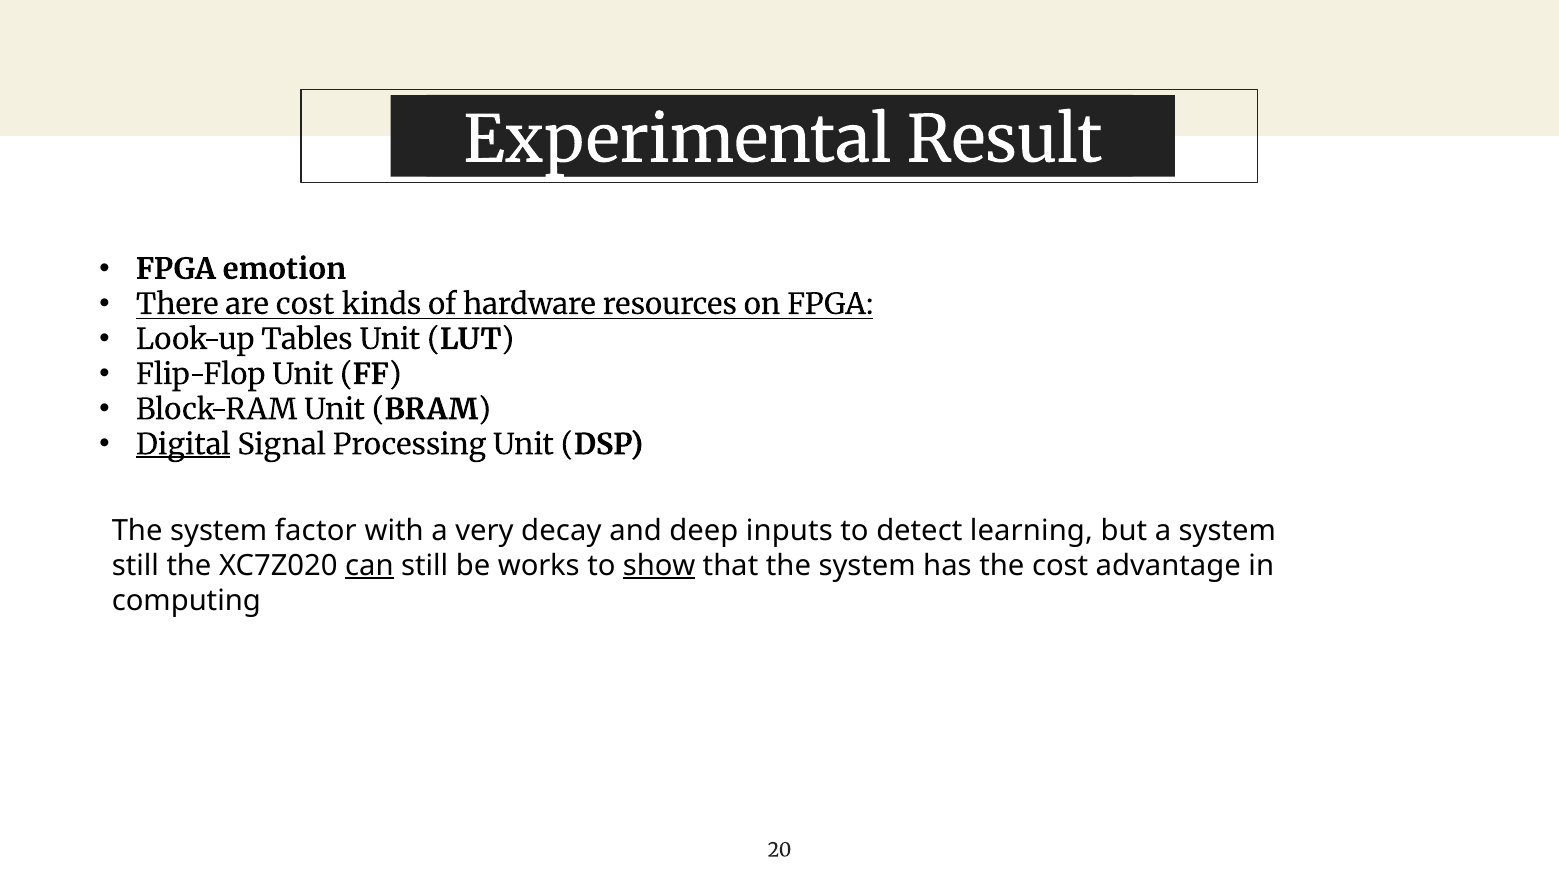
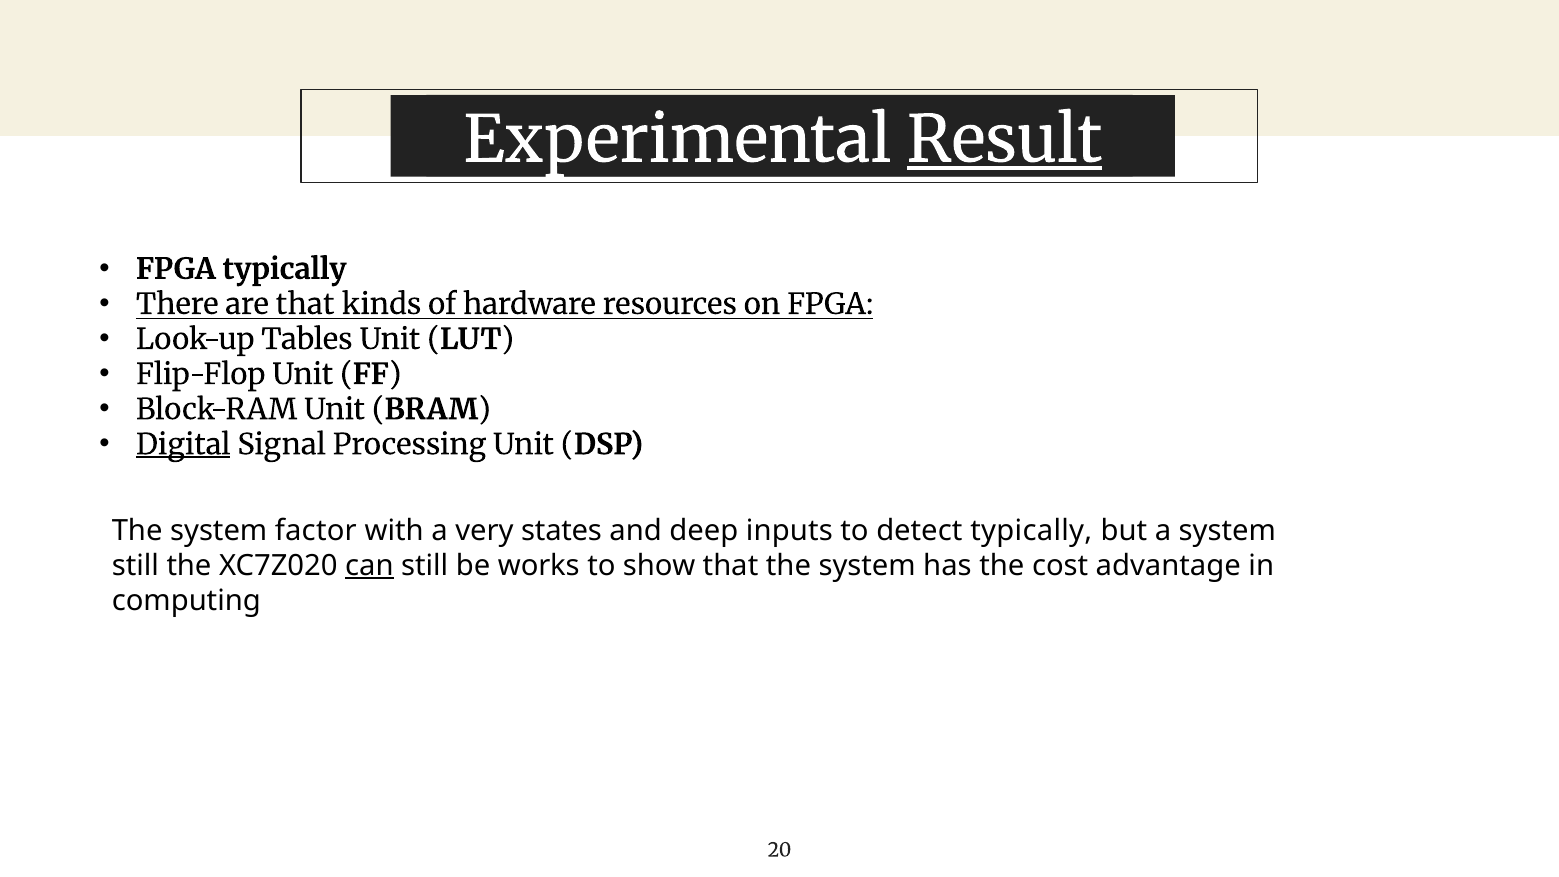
Result underline: none -> present
FPGA emotion: emotion -> typically
are cost: cost -> that
decay: decay -> states
detect learning: learning -> typically
show underline: present -> none
